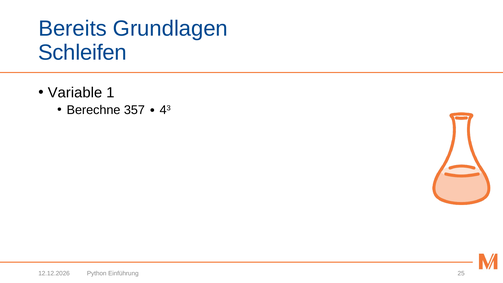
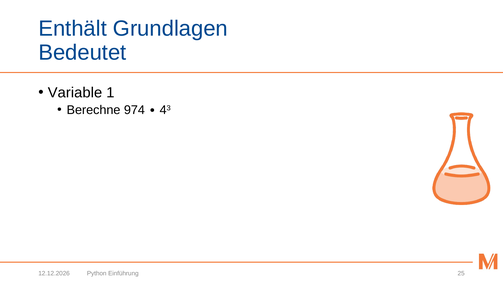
Bereits: Bereits -> Enthält
Schleifen: Schleifen -> Bedeutet
357: 357 -> 974
